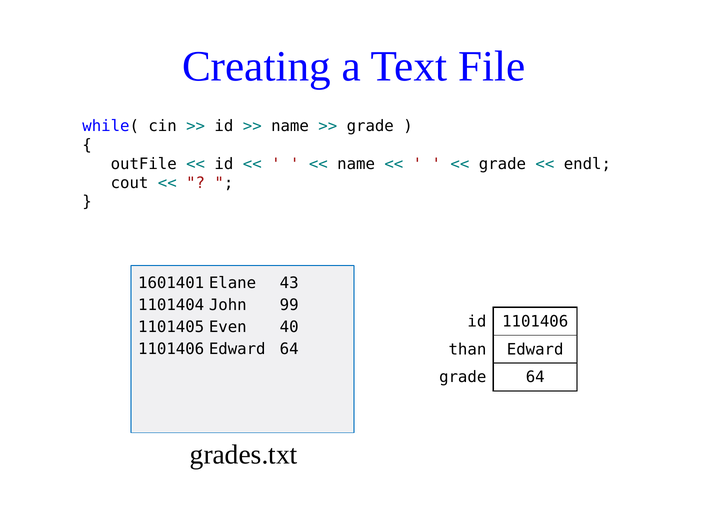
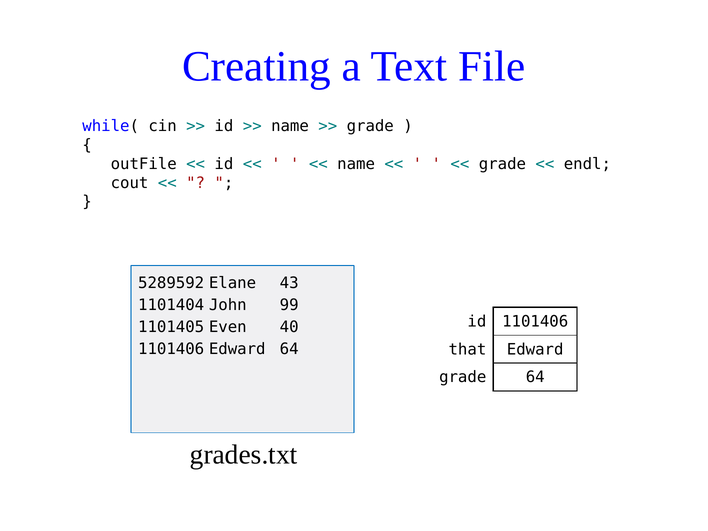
1601401: 1601401 -> 5289592
than: than -> that
